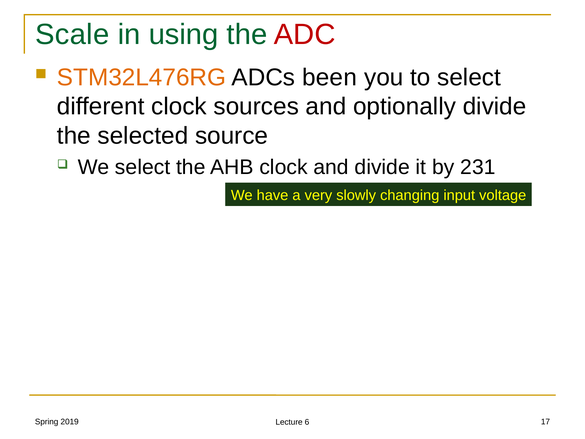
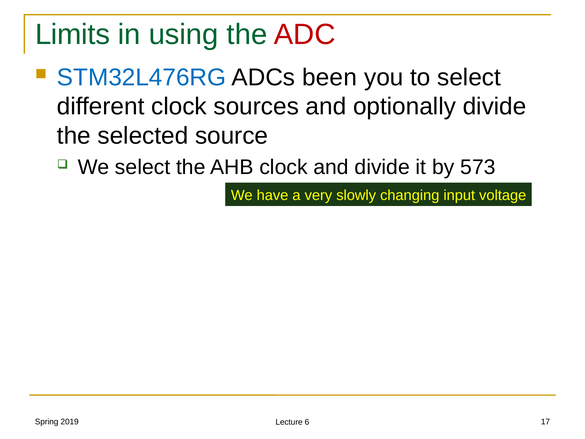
Scale: Scale -> Limits
STM32L476RG colour: orange -> blue
231: 231 -> 573
